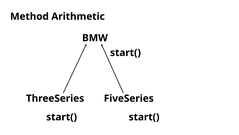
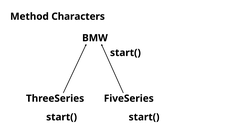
Arithmetic: Arithmetic -> Characters
